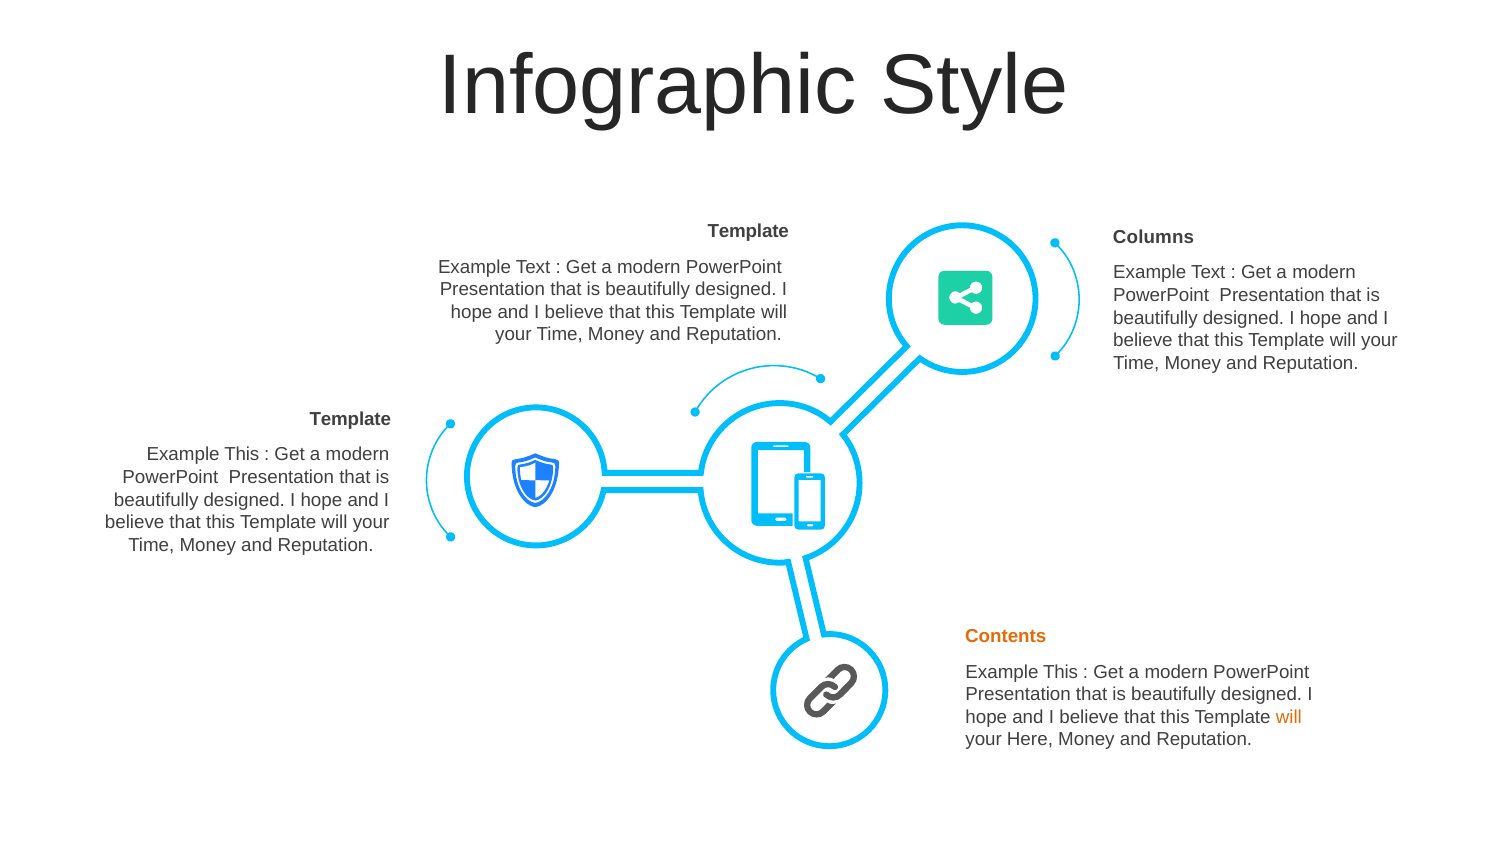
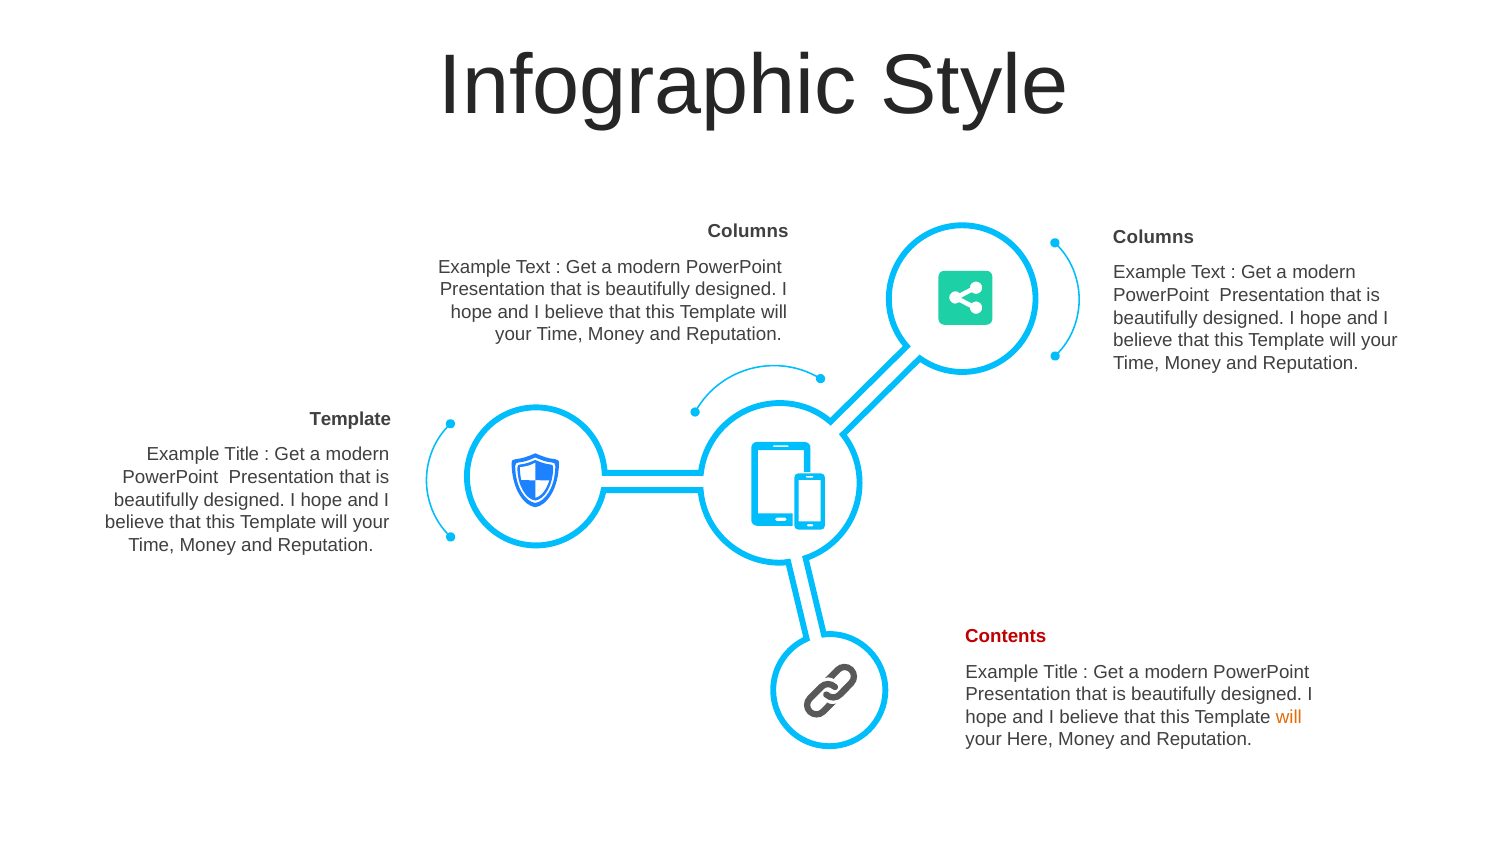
Template at (748, 231): Template -> Columns
This at (242, 455): This -> Title
Contents colour: orange -> red
This at (1061, 672): This -> Title
